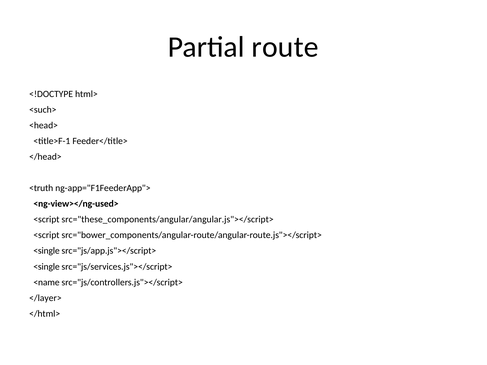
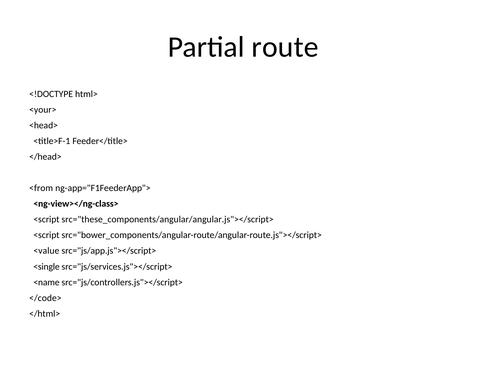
<such>: <such> -> <your>
<truth: <truth -> <from
<ng-view></ng-used>: <ng-view></ng-used> -> <ng-view></ng-class>
<single at (46, 251): <single -> <value
</layer>: </layer> -> </code>
